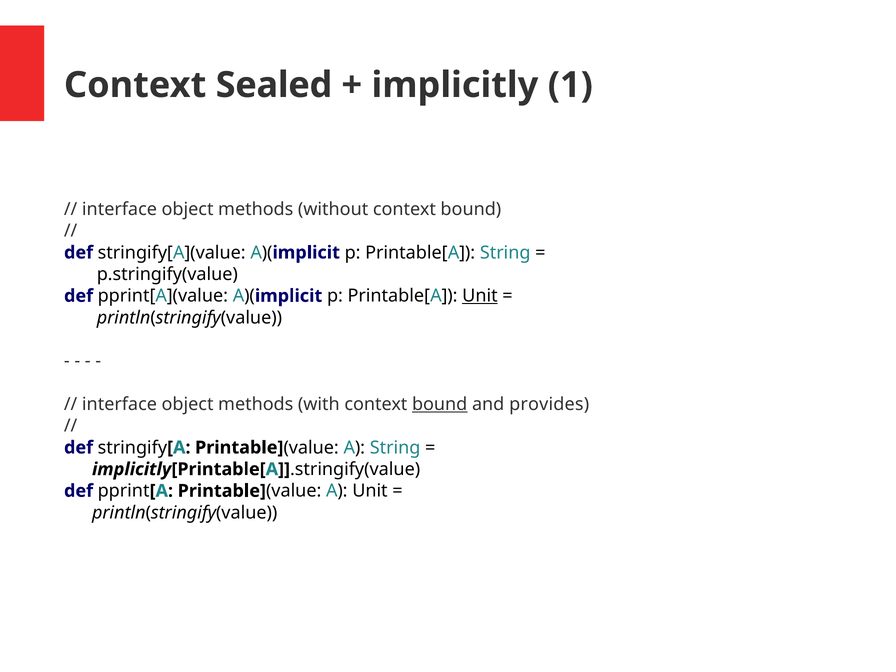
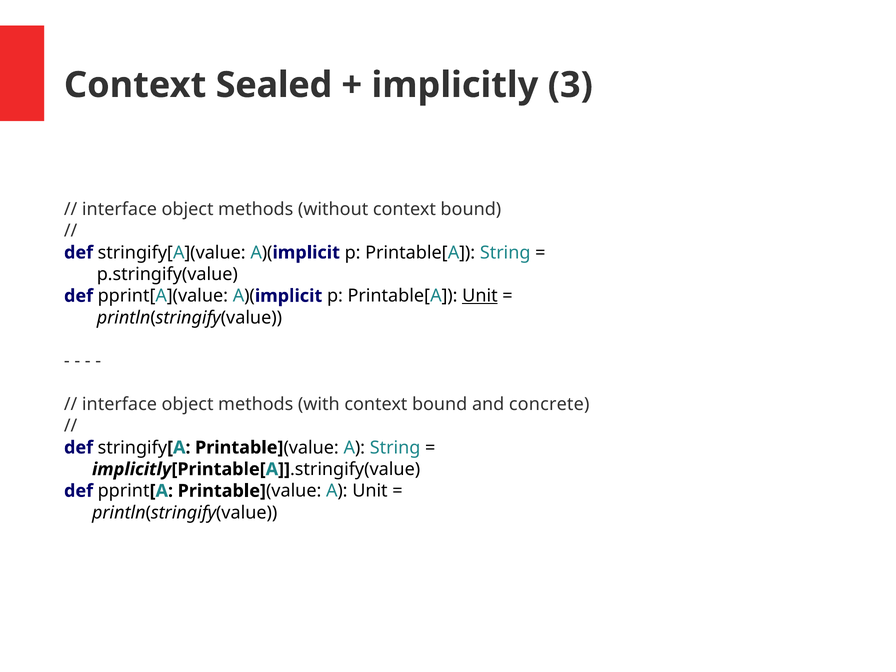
1: 1 -> 3
bound at (440, 404) underline: present -> none
provides: provides -> concrete
